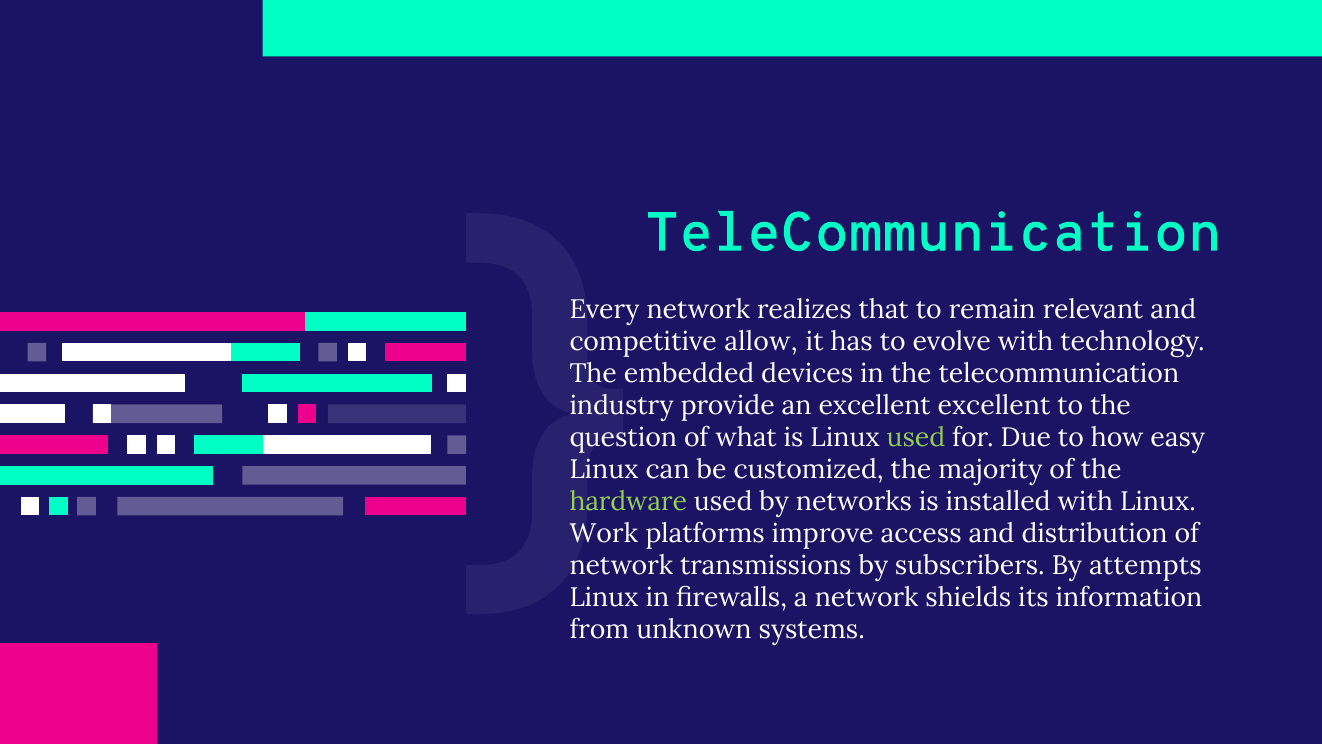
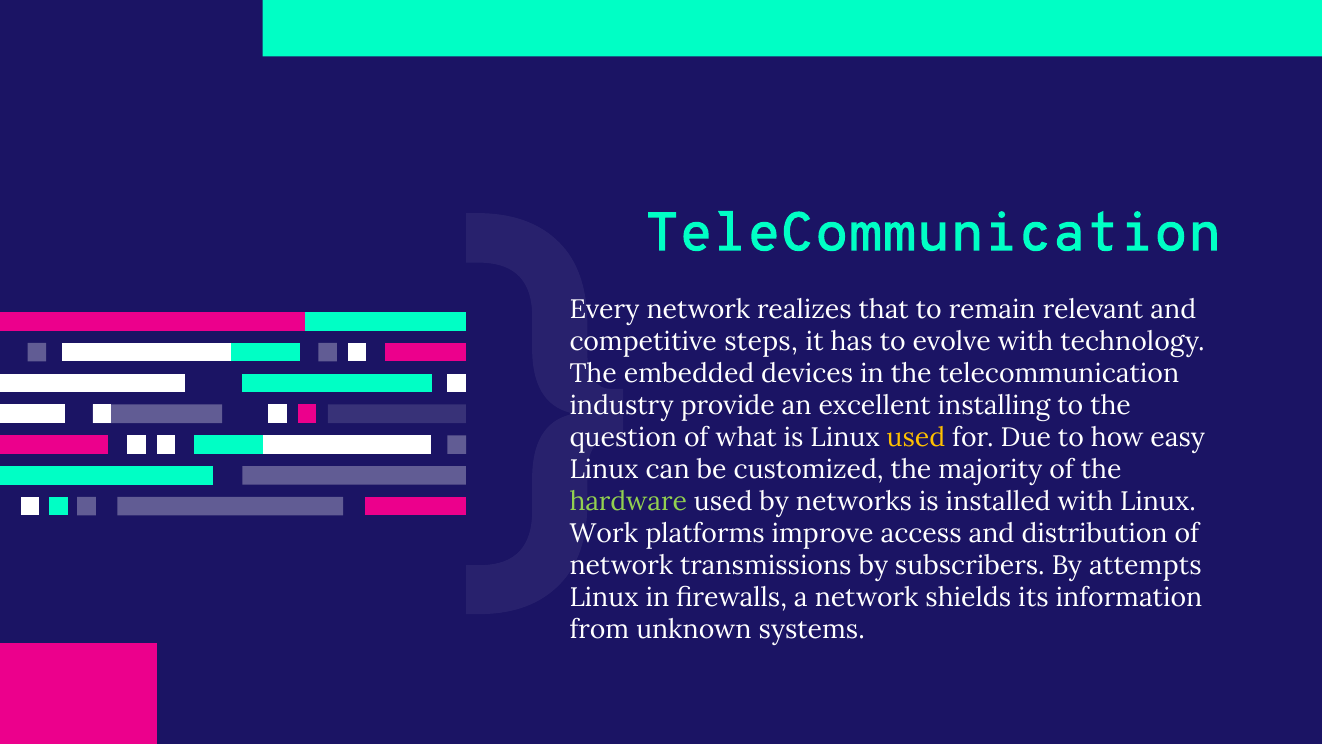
allow: allow -> steps
excellent excellent: excellent -> installing
used at (916, 438) colour: light green -> yellow
